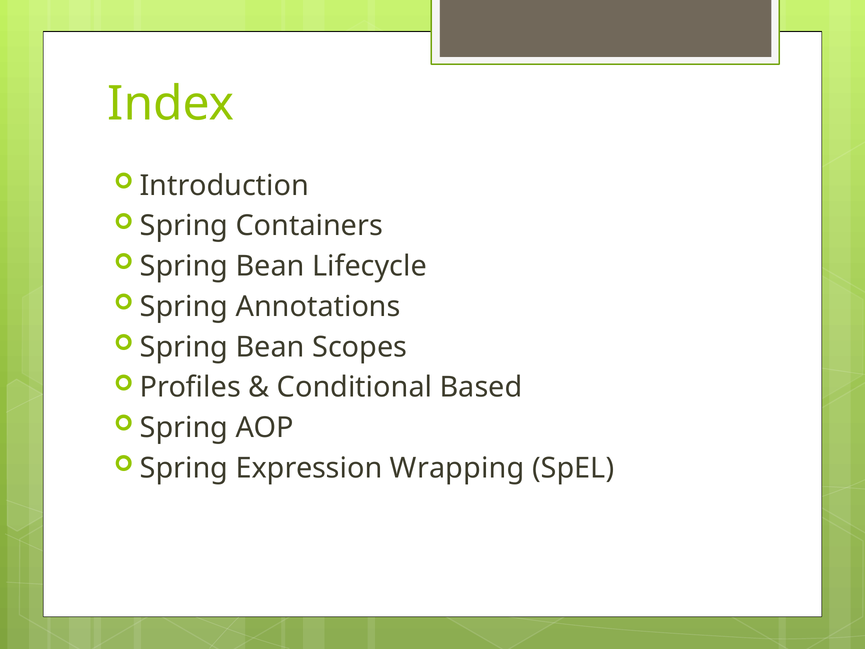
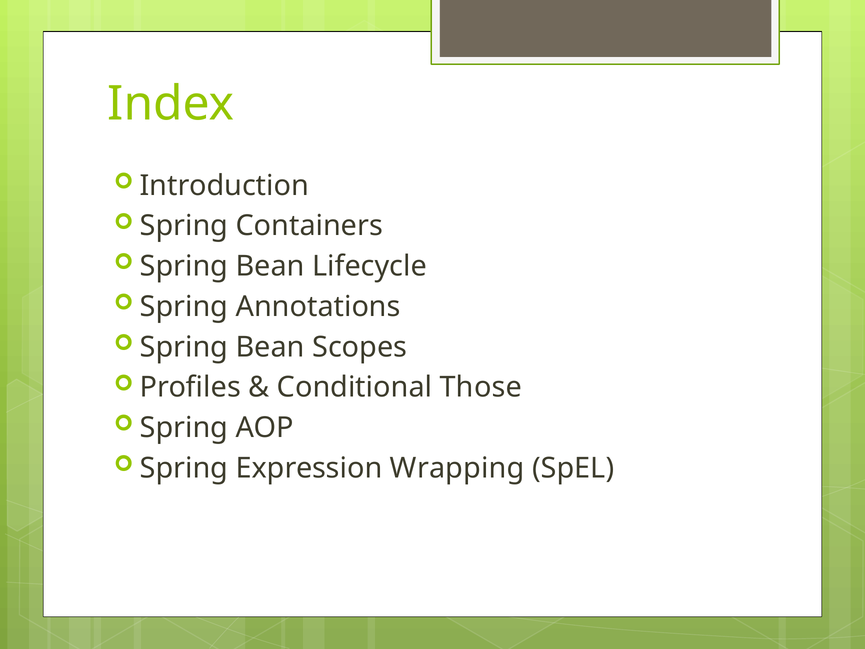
Based: Based -> Those
